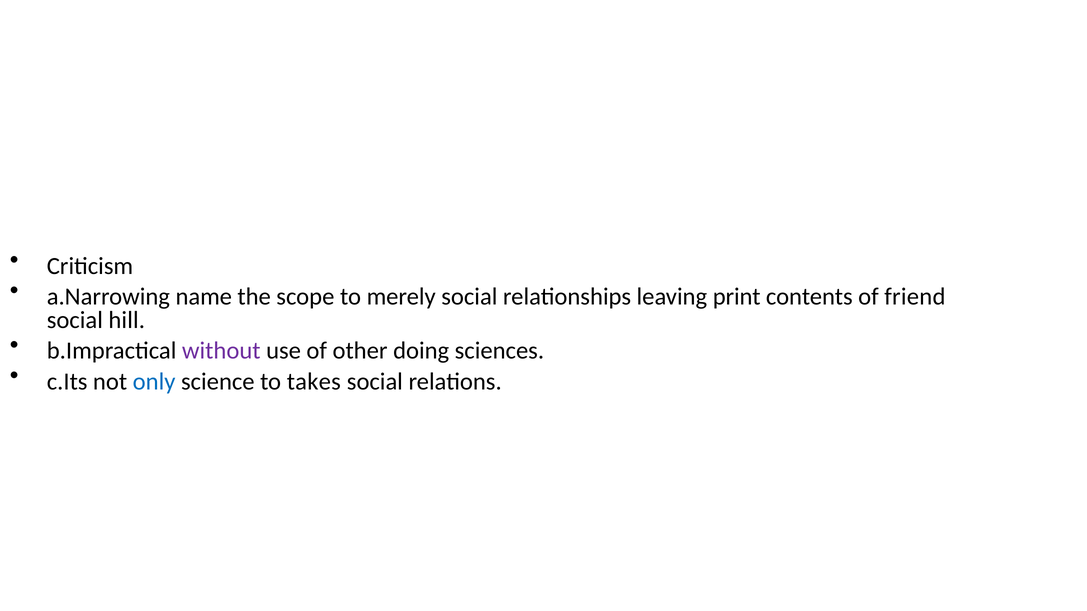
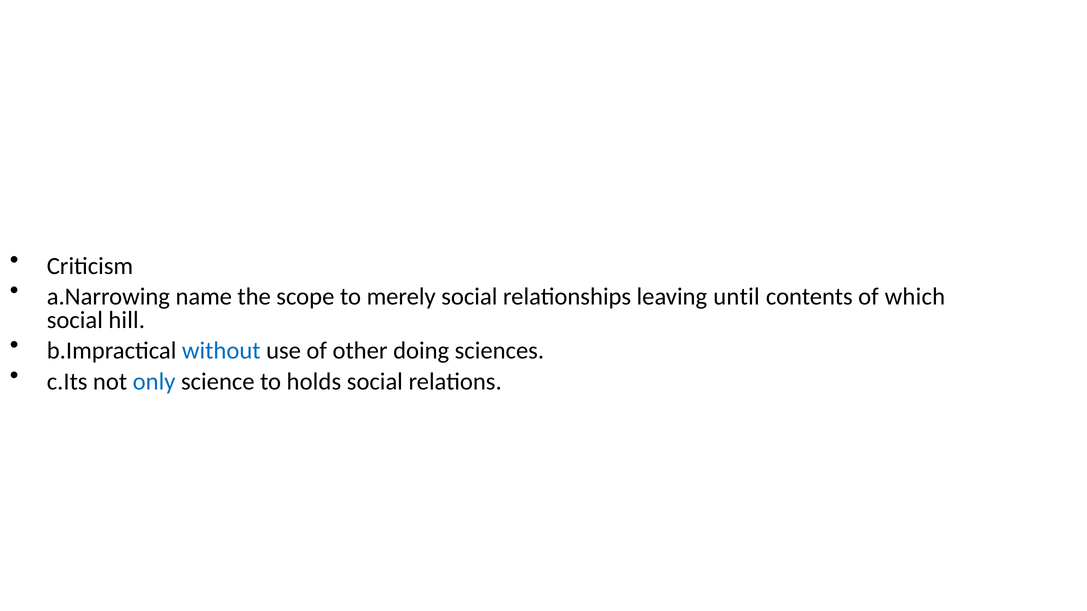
print: print -> until
friend: friend -> which
without colour: purple -> blue
takes: takes -> holds
